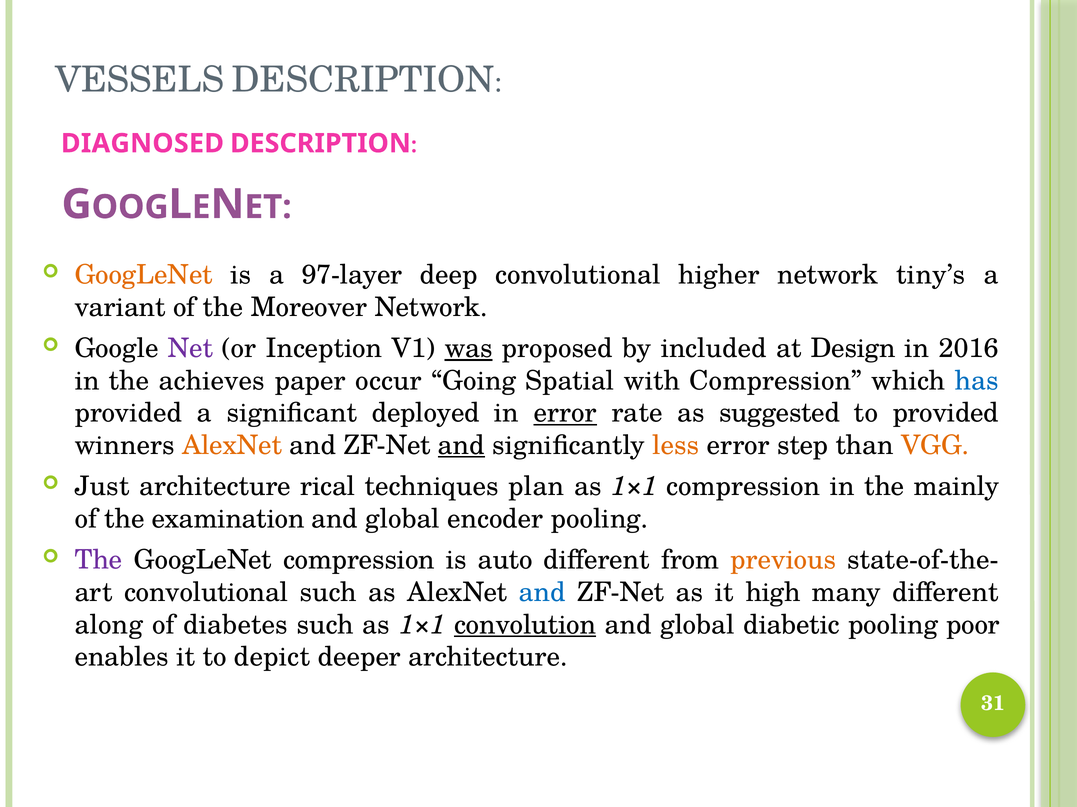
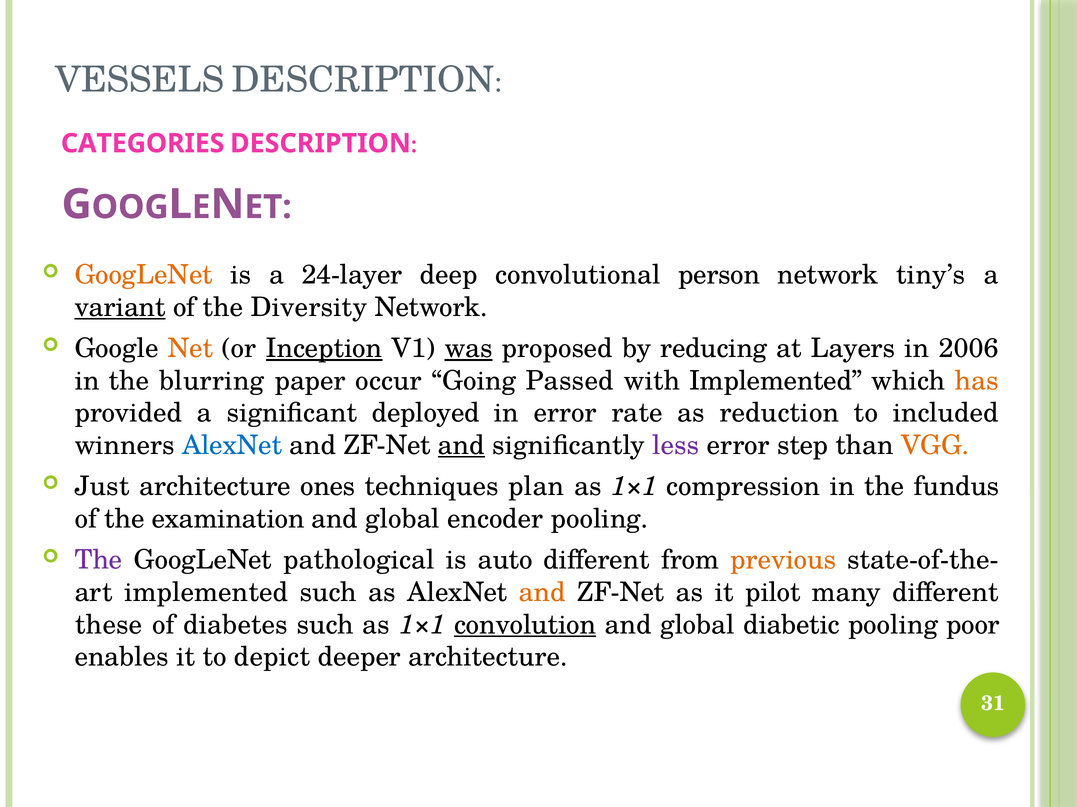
DIAGNOSED: DIAGNOSED -> CATEGORIES
97-layer: 97-layer -> 24-layer
higher: higher -> person
variant underline: none -> present
Moreover: Moreover -> Diversity
Net colour: purple -> orange
Inception underline: none -> present
included: included -> reducing
Design: Design -> Layers
2016: 2016 -> 2006
achieves: achieves -> blurring
Spatial: Spatial -> Passed
with Compression: Compression -> Implemented
has colour: blue -> orange
error at (565, 413) underline: present -> none
suggested: suggested -> reduction
to provided: provided -> included
AlexNet at (232, 446) colour: orange -> blue
less colour: orange -> purple
rical: rical -> ones
mainly: mainly -> fundus
GoogLeNet compression: compression -> pathological
convolutional at (206, 593): convolutional -> implemented
and at (542, 593) colour: blue -> orange
high: high -> pilot
along: along -> these
